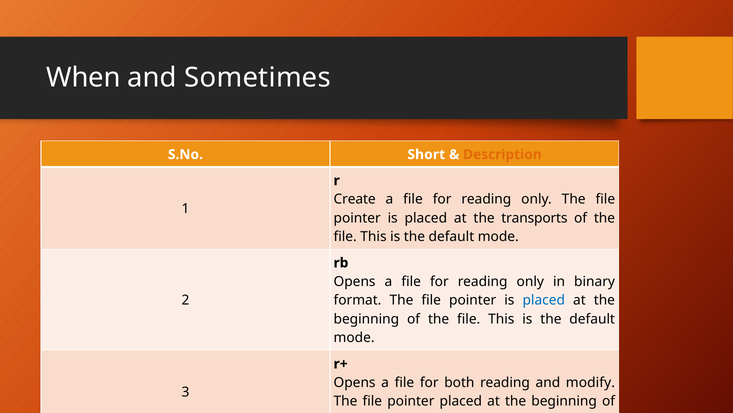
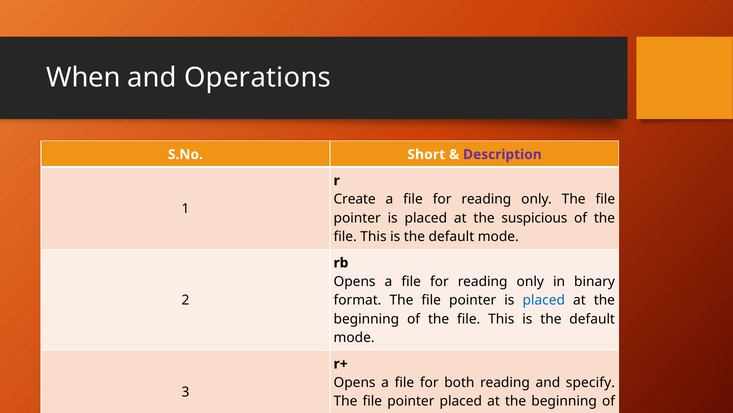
Sometimes: Sometimes -> Operations
Description colour: orange -> purple
transports: transports -> suspicious
modify: modify -> specify
